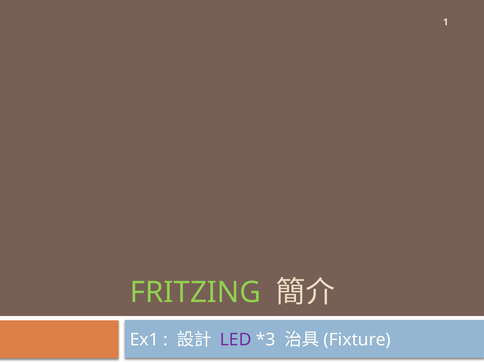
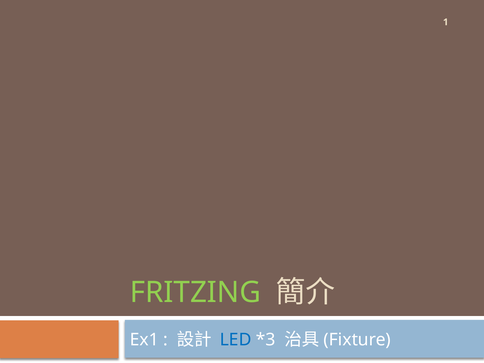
LED colour: purple -> blue
